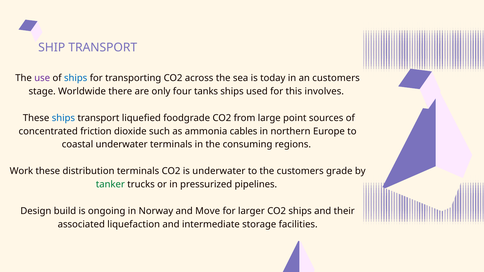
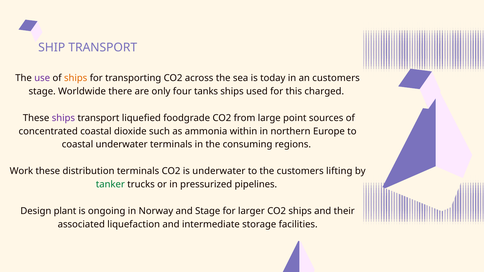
ships at (76, 78) colour: blue -> orange
involves: involves -> charged
ships at (63, 118) colour: blue -> purple
concentrated friction: friction -> coastal
cables: cables -> within
grade: grade -> lifting
build: build -> plant
and Move: Move -> Stage
